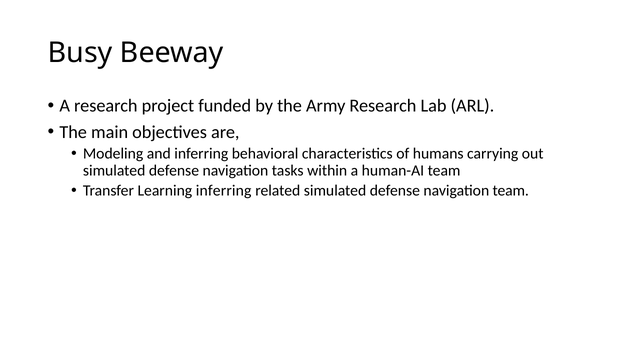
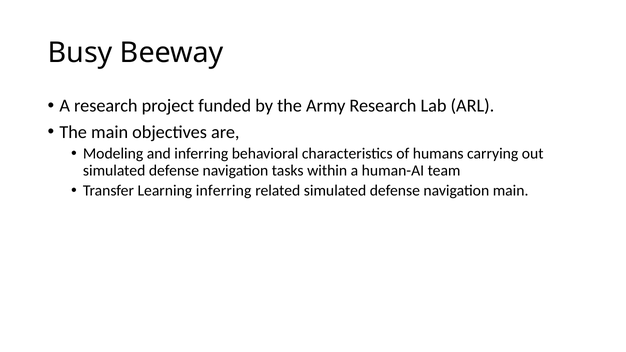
navigation team: team -> main
